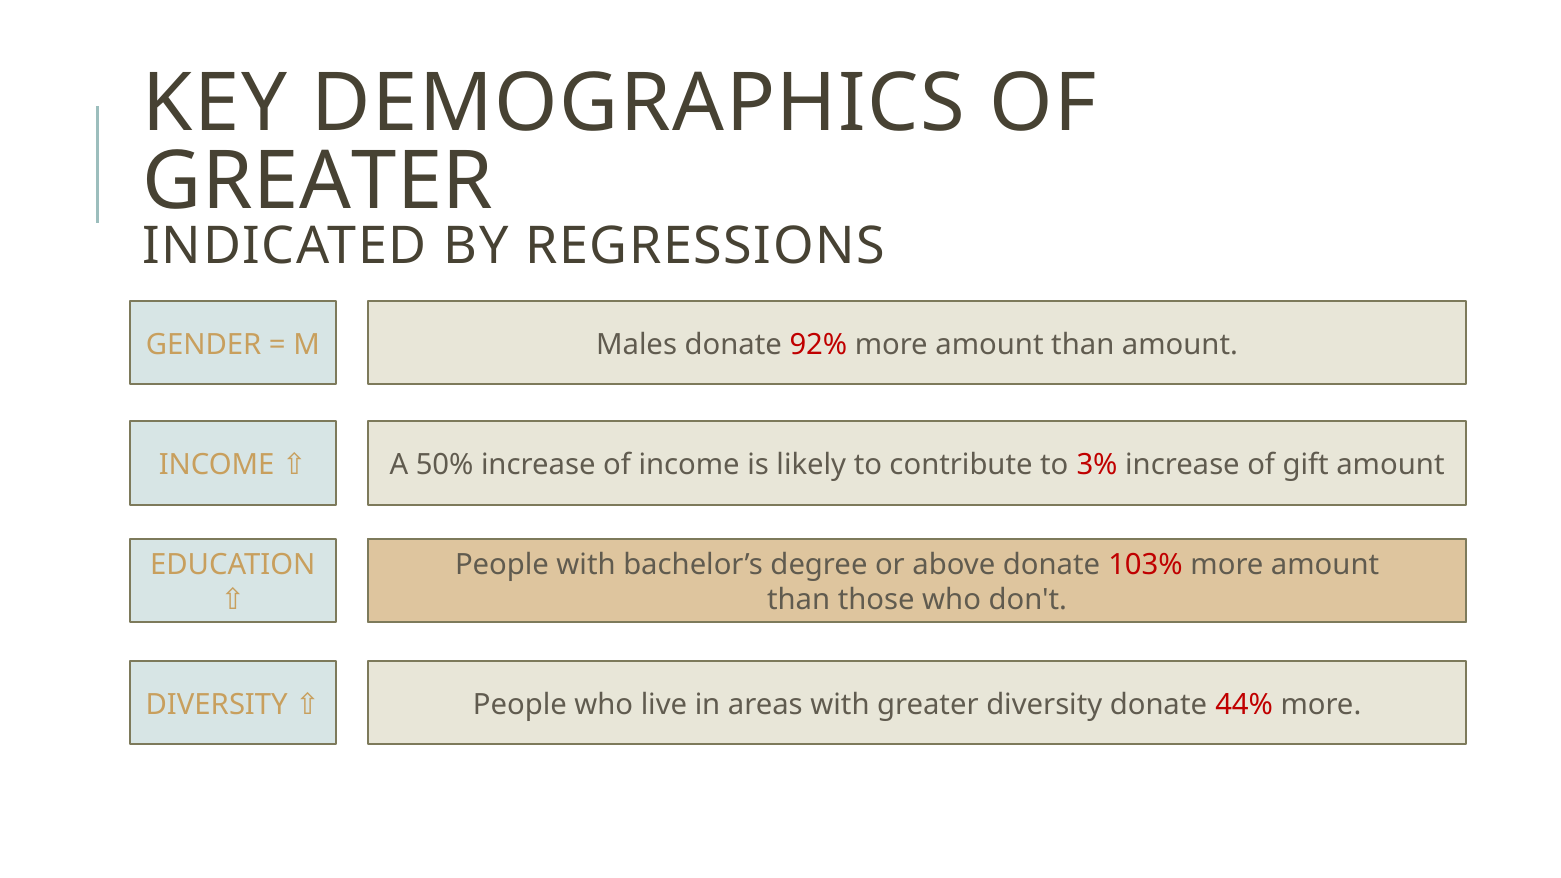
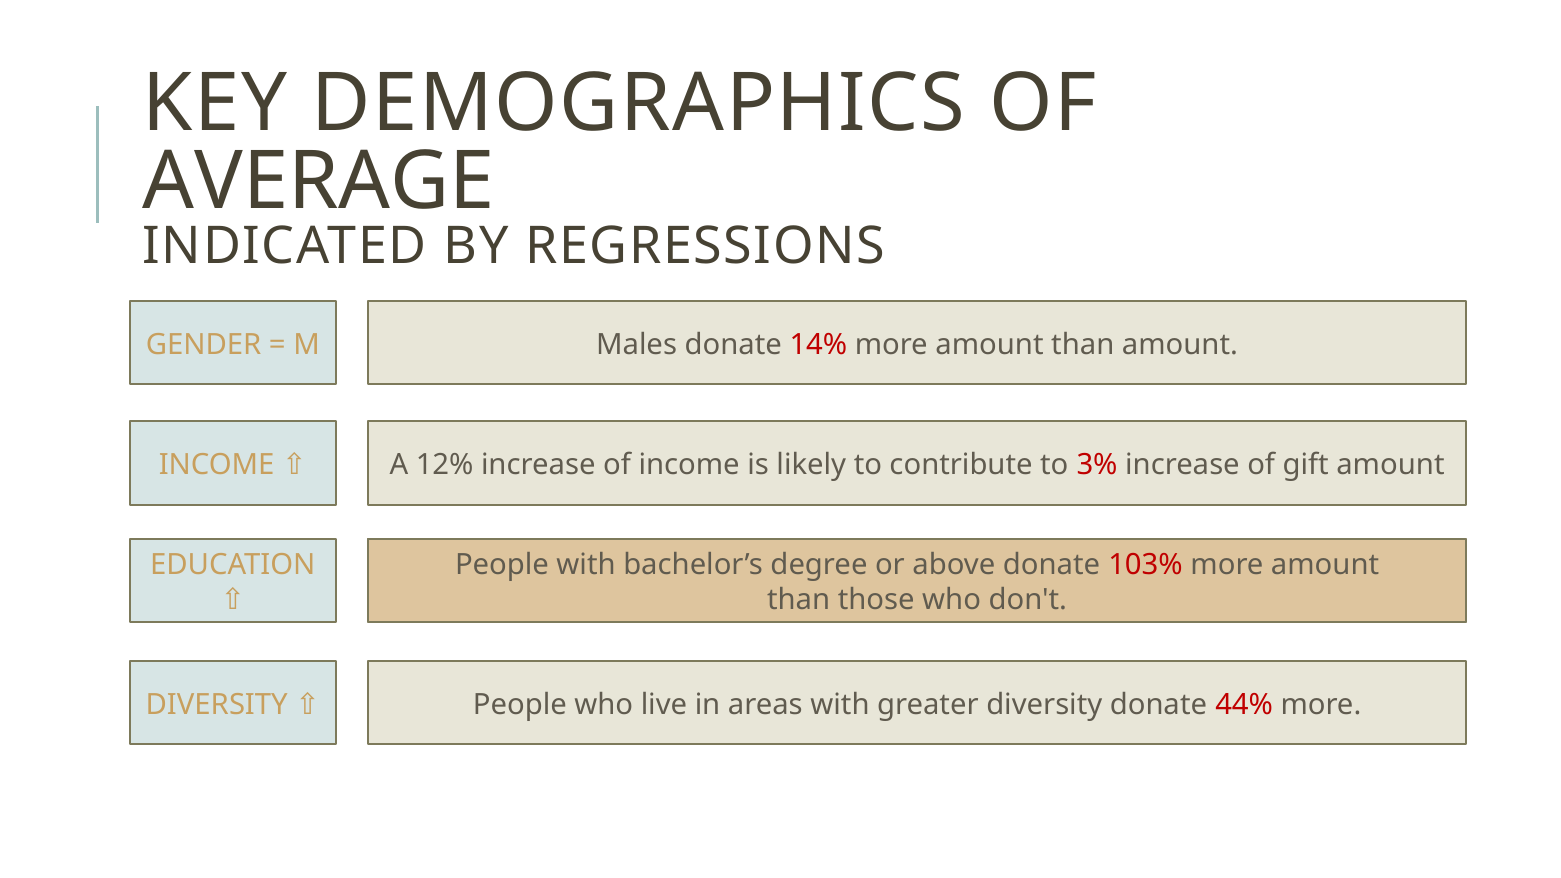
GREATER at (318, 182): GREATER -> AVERAGE
92%: 92% -> 14%
50%: 50% -> 12%
